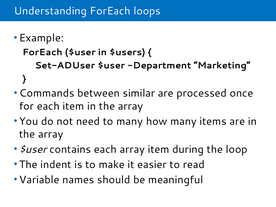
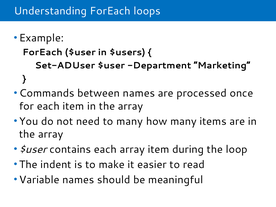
between similar: similar -> names
